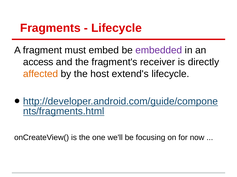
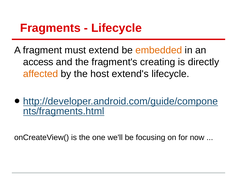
embed: embed -> extend
embedded colour: purple -> orange
receiver: receiver -> creating
